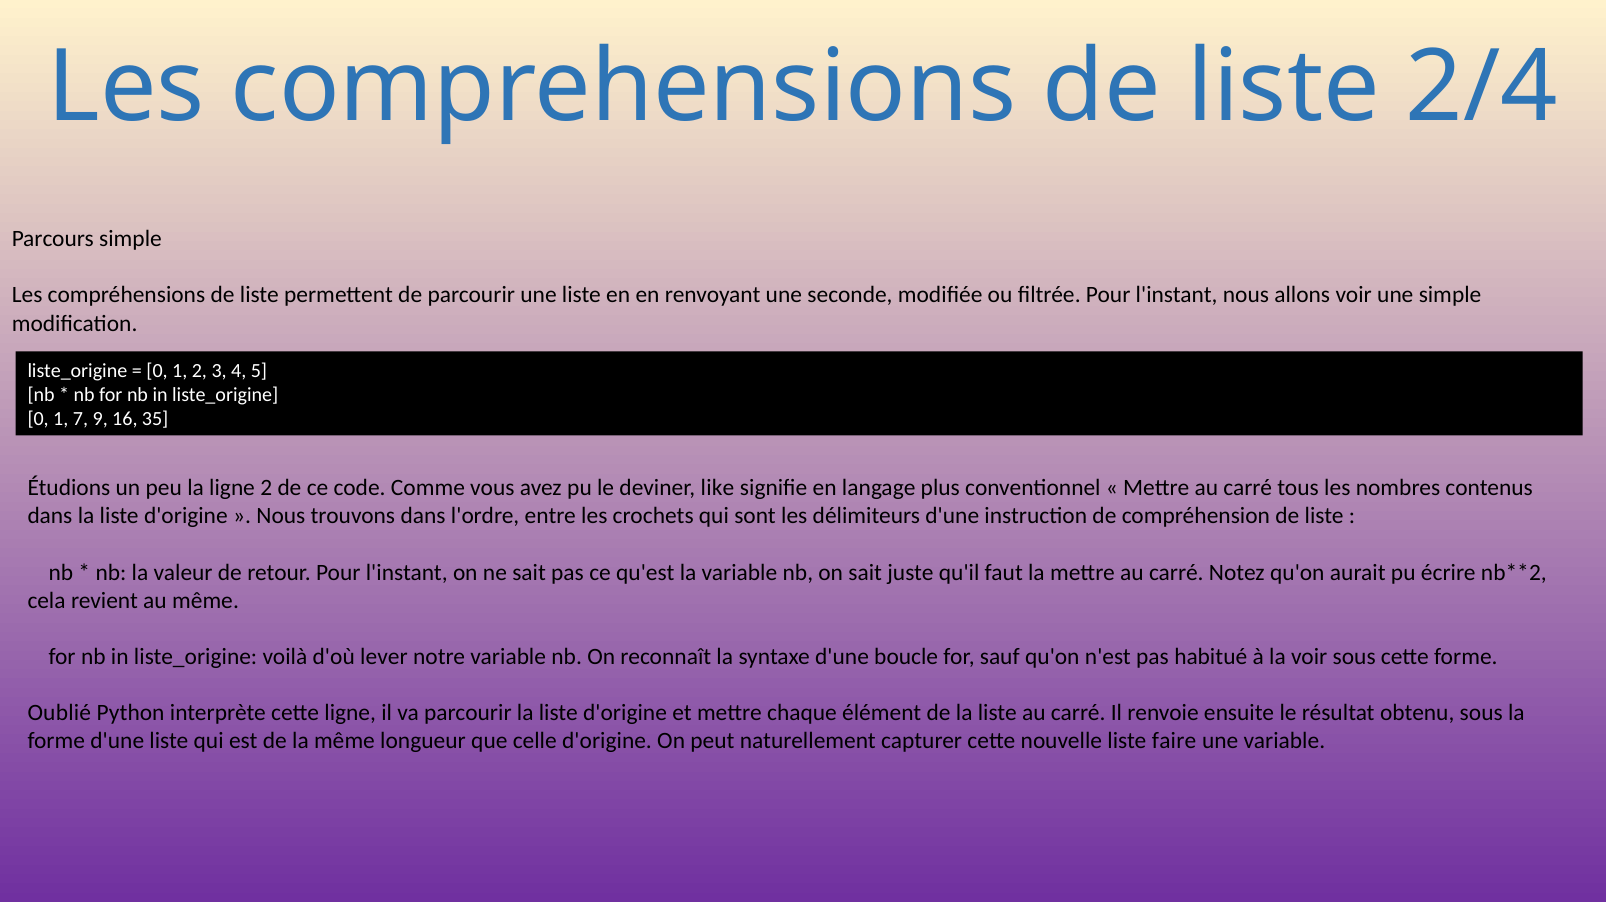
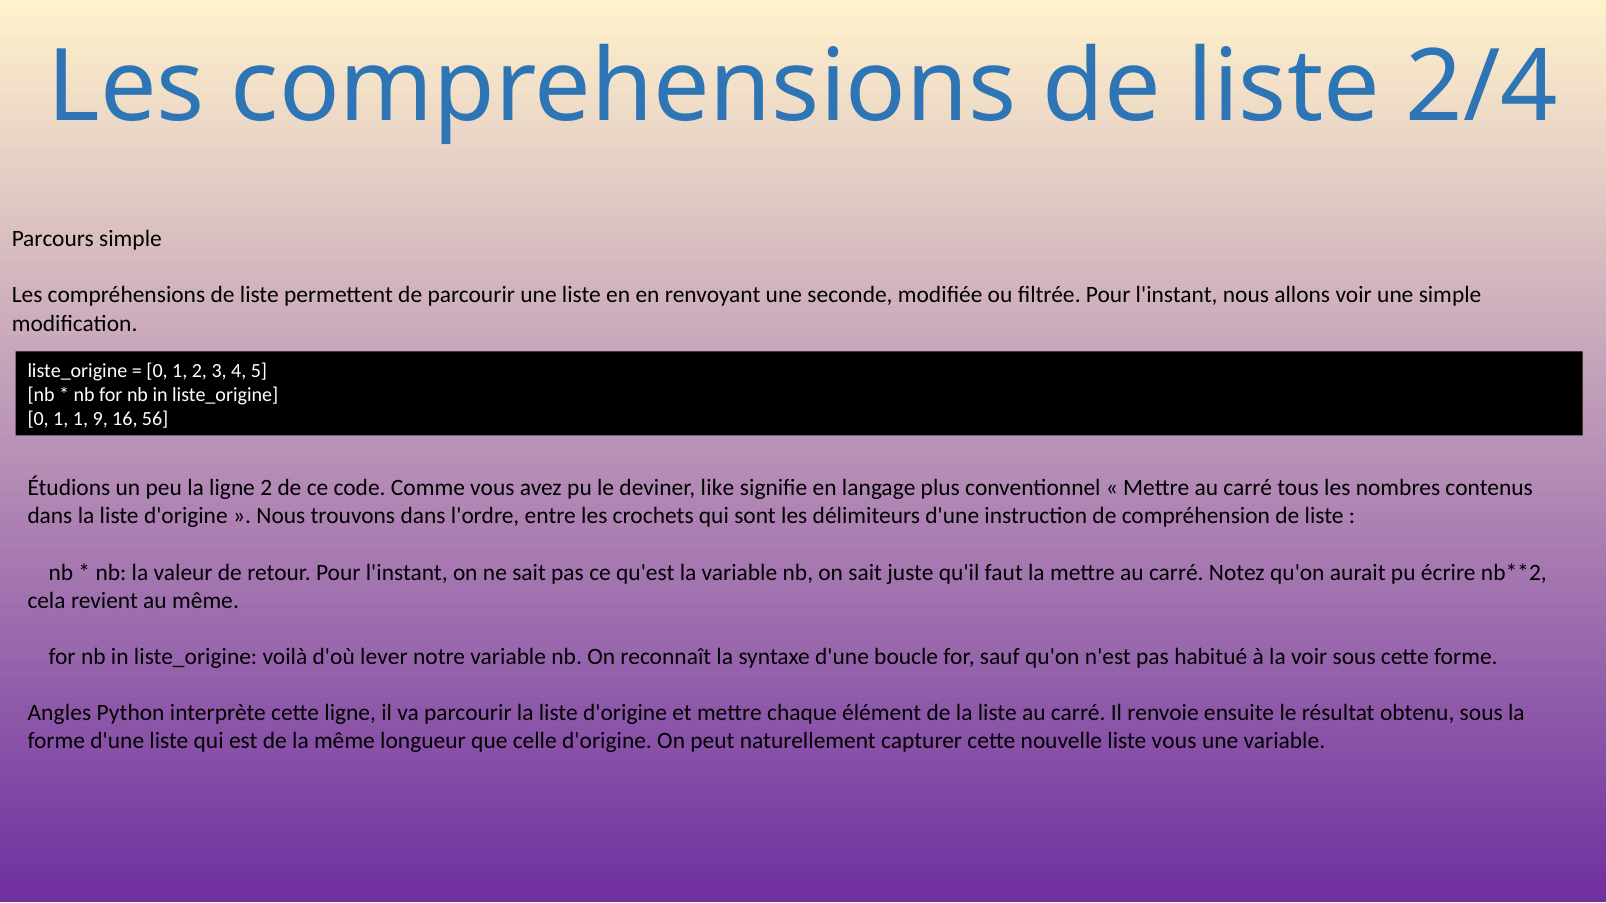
1 7: 7 -> 1
35: 35 -> 56
Oublié: Oublié -> Angles
liste faire: faire -> vous
